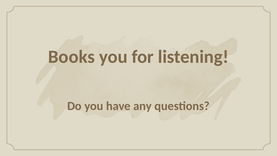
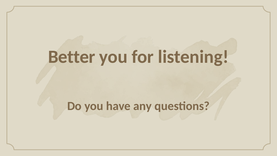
Books: Books -> Better
